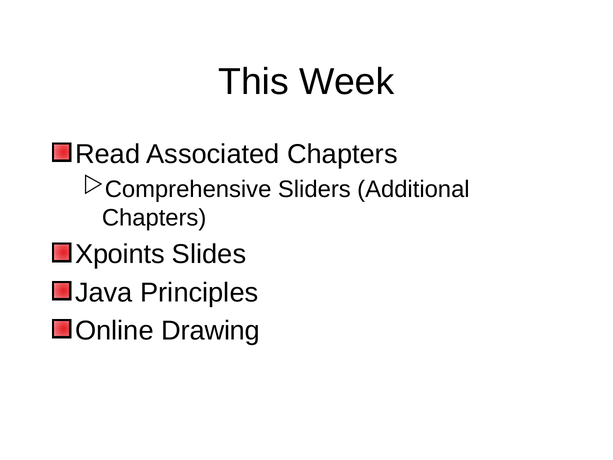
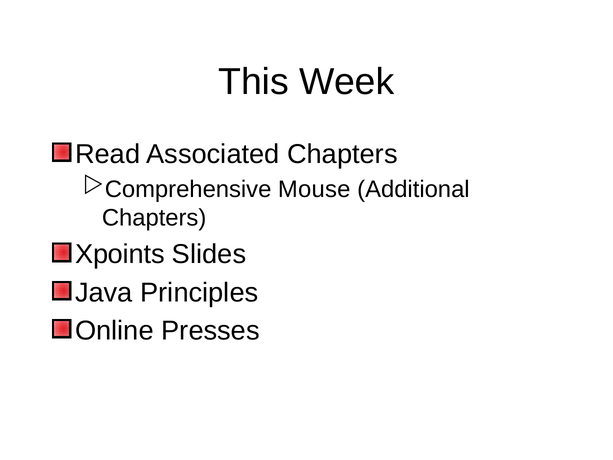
Sliders: Sliders -> Mouse
Drawing: Drawing -> Presses
